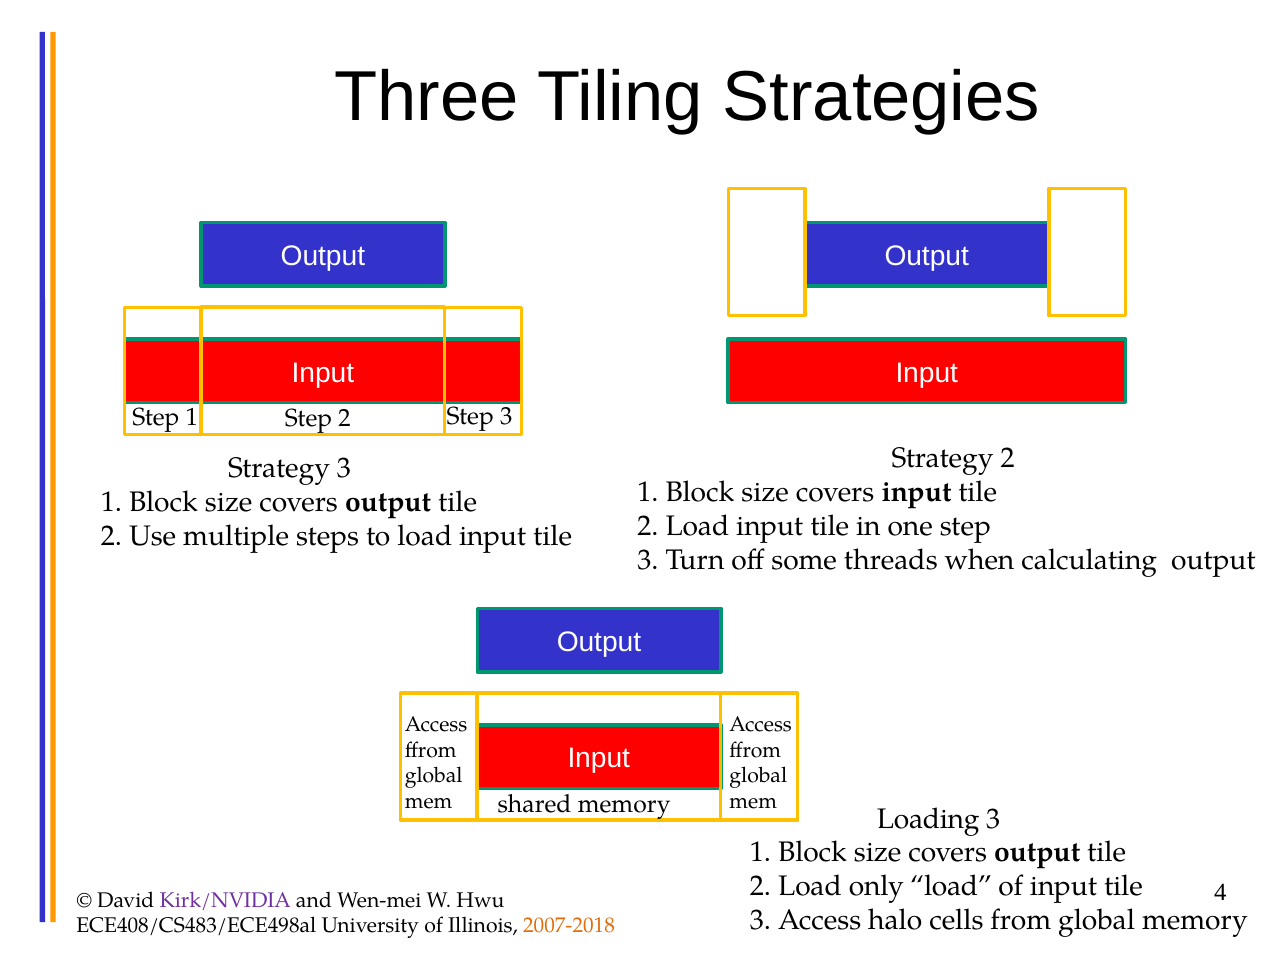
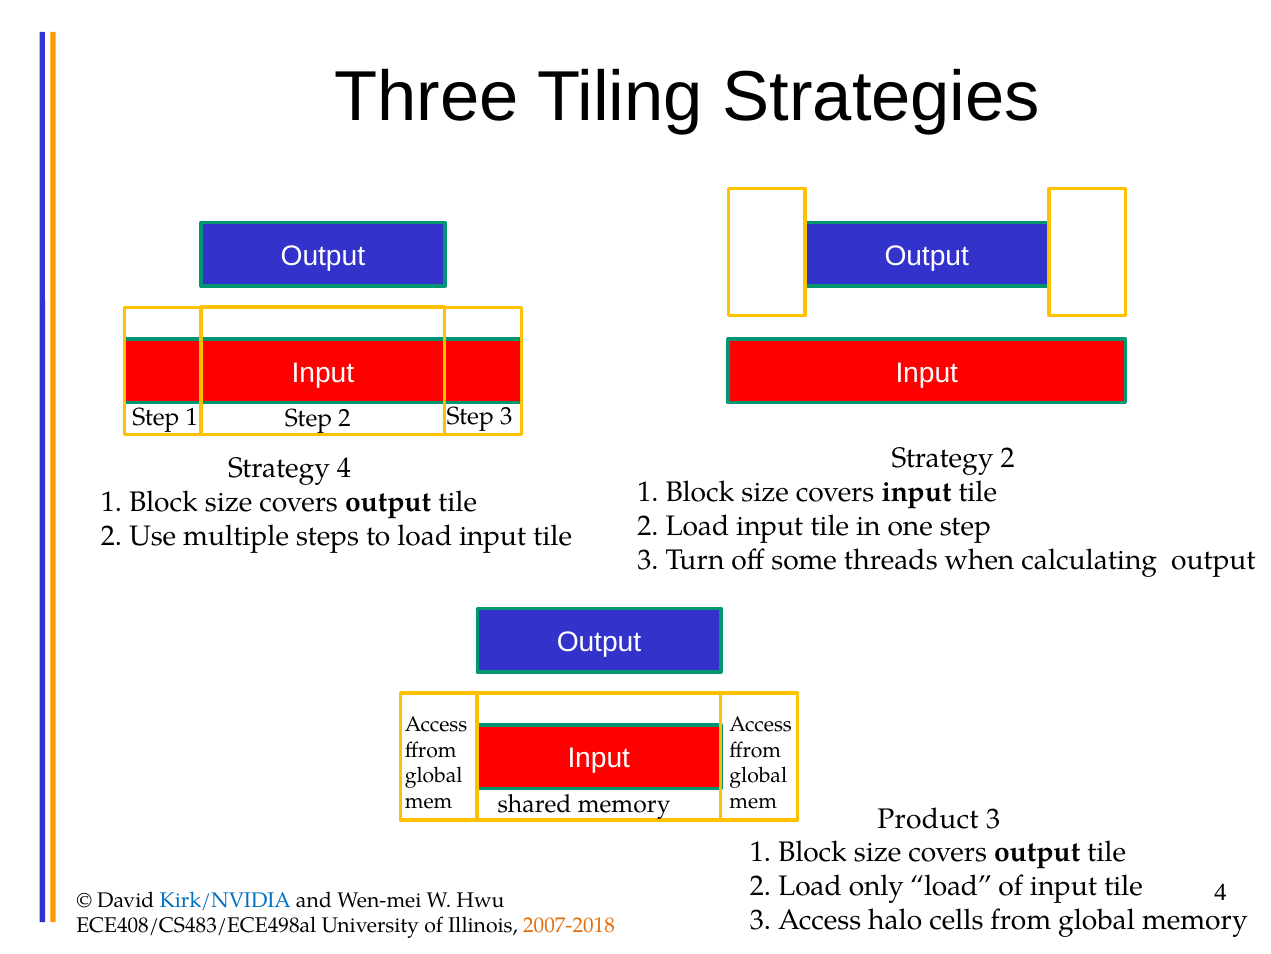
Strategy 3: 3 -> 4
Loading: Loading -> Product
Kirk/NVIDIA colour: purple -> blue
